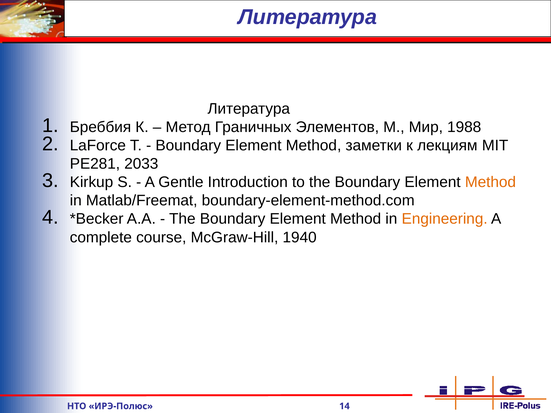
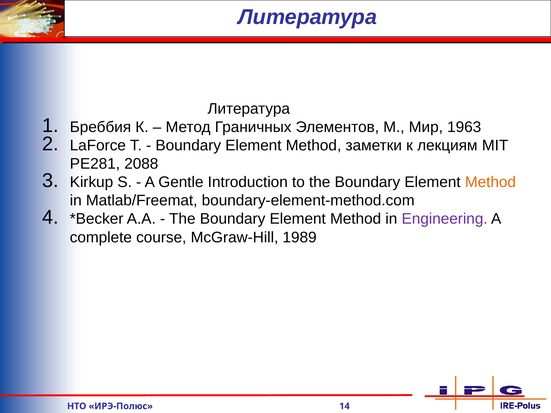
1988: 1988 -> 1963
2033: 2033 -> 2088
Engineering colour: orange -> purple
1940: 1940 -> 1989
